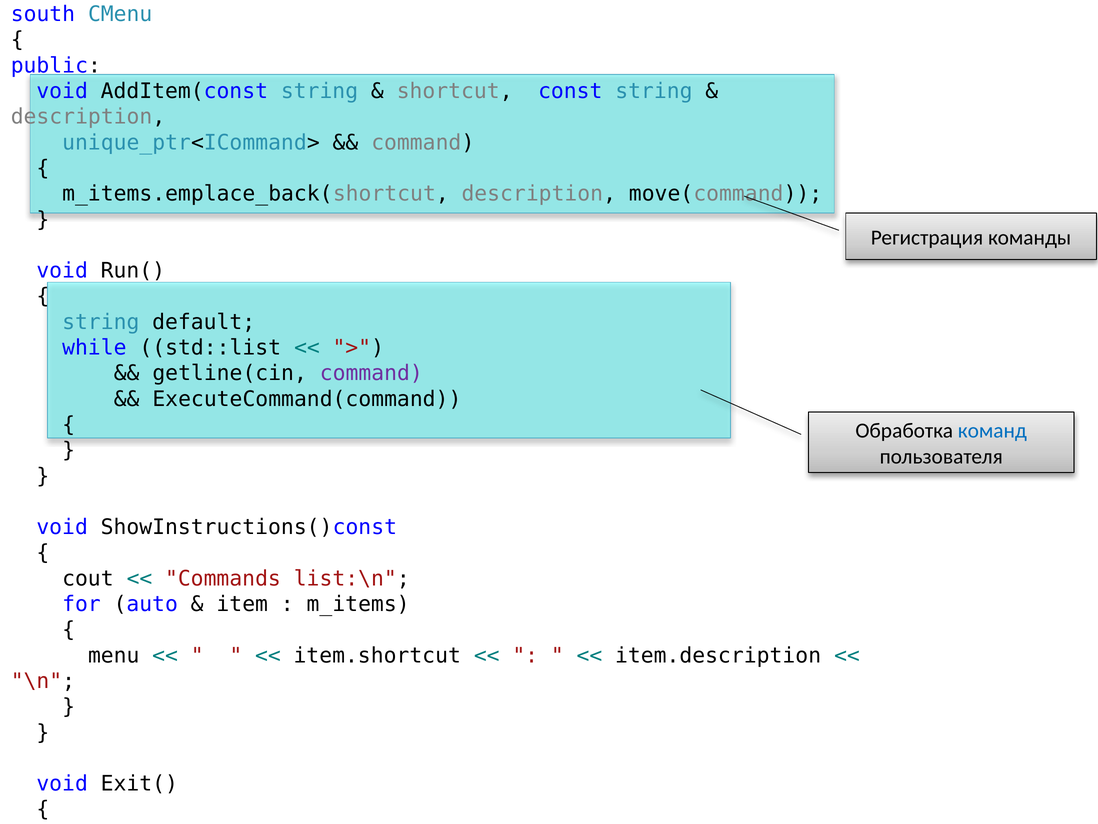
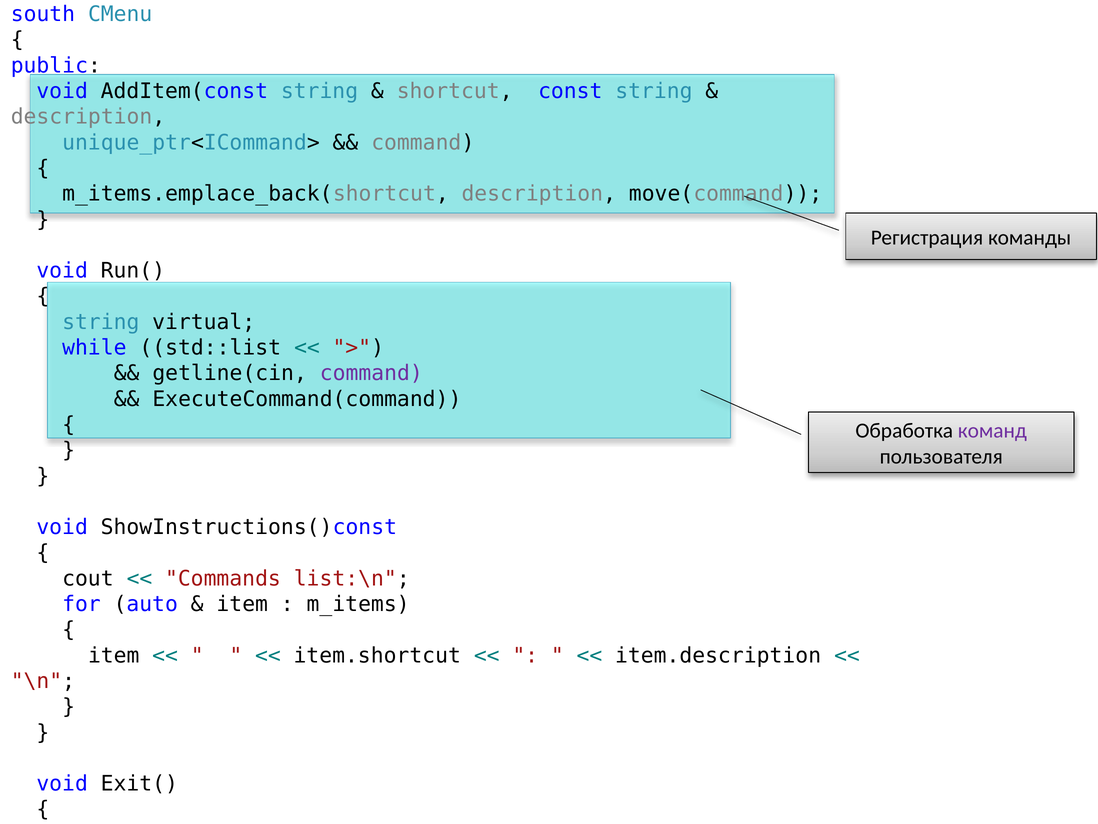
default: default -> virtual
команд colour: blue -> purple
menu at (114, 655): menu -> item
